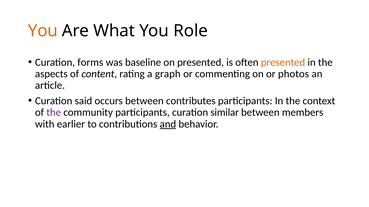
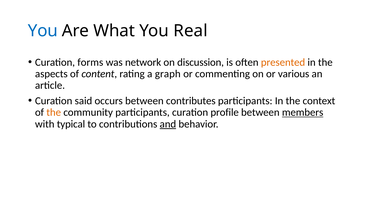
You at (43, 31) colour: orange -> blue
Role: Role -> Real
baseline: baseline -> network
on presented: presented -> discussion
photos: photos -> various
the at (54, 113) colour: purple -> orange
similar: similar -> profile
members underline: none -> present
earlier: earlier -> typical
